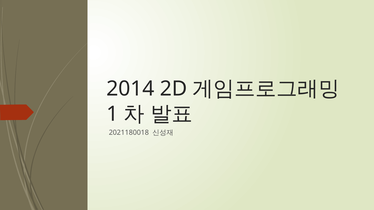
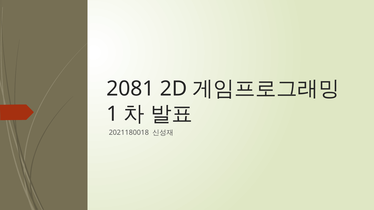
2014: 2014 -> 2081
